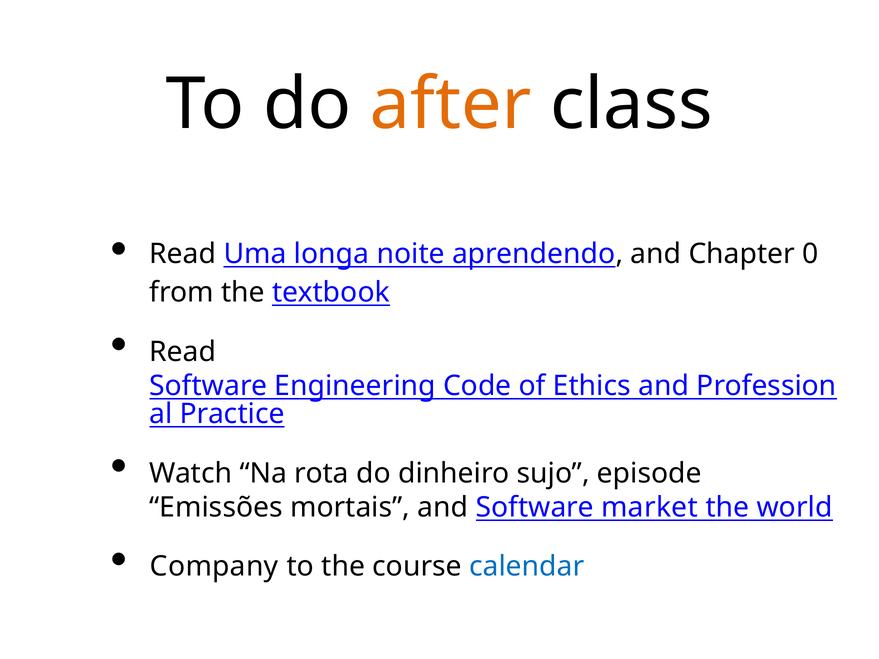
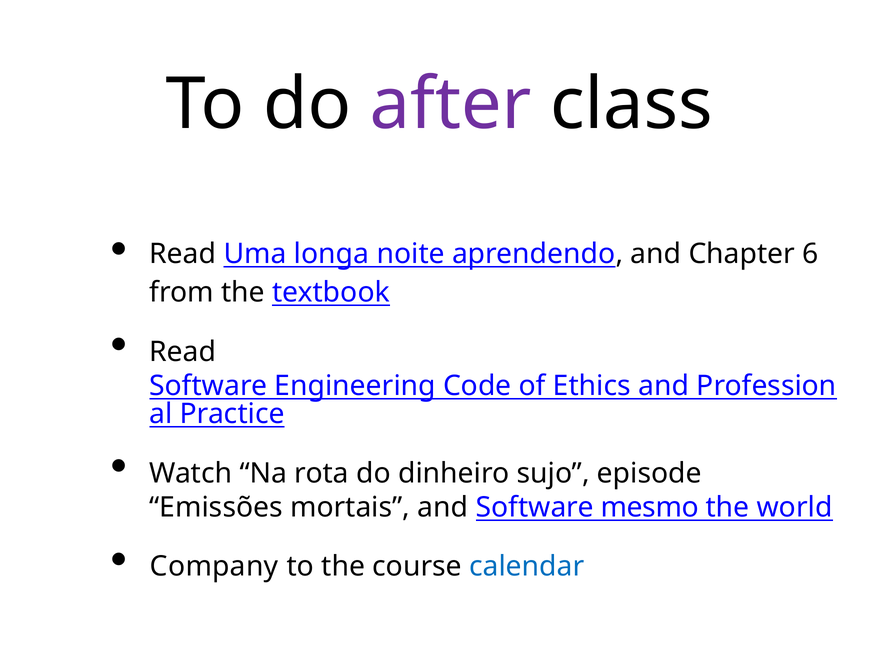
after colour: orange -> purple
0: 0 -> 6
market: market -> mesmo
